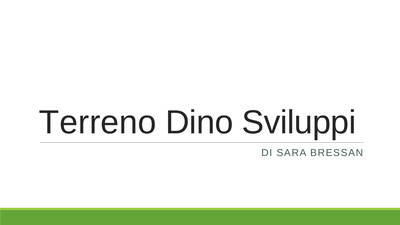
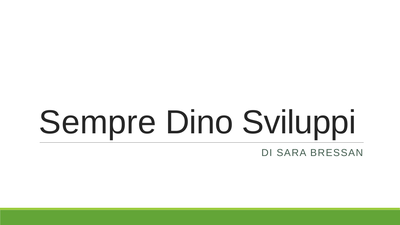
Terreno: Terreno -> Sempre
